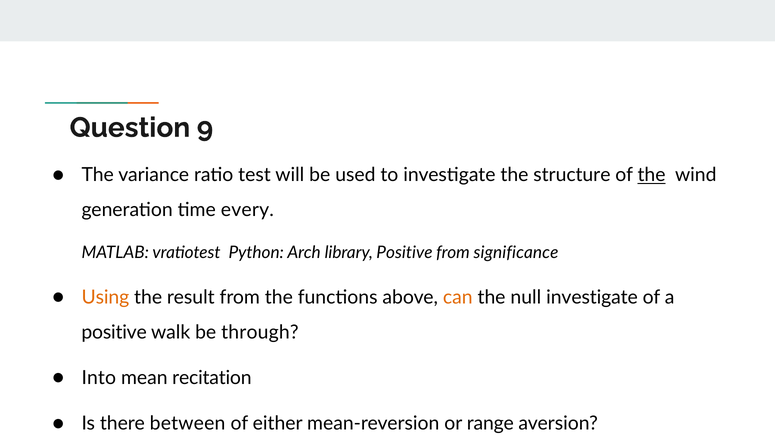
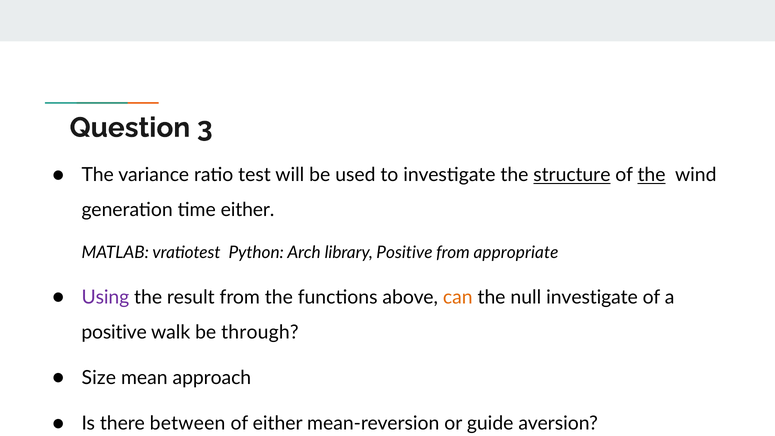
9: 9 -> 3
structure underline: none -> present
time every: every -> either
significance: significance -> appropriate
Using colour: orange -> purple
Into: Into -> Size
recitation: recitation -> approach
range: range -> guide
